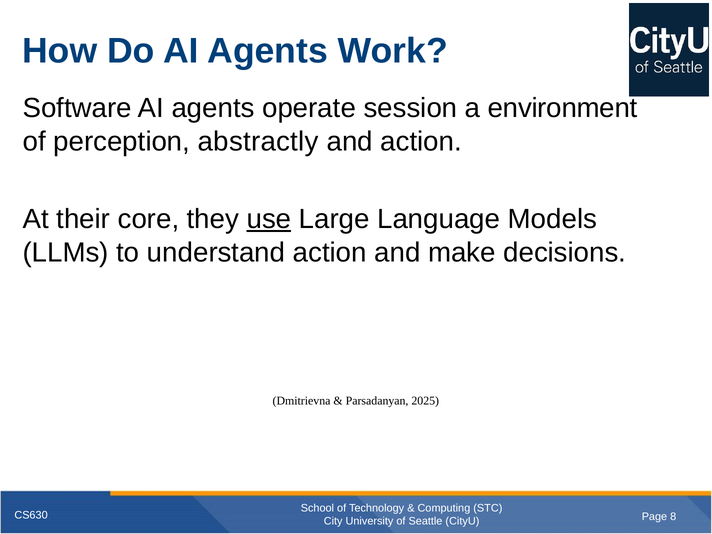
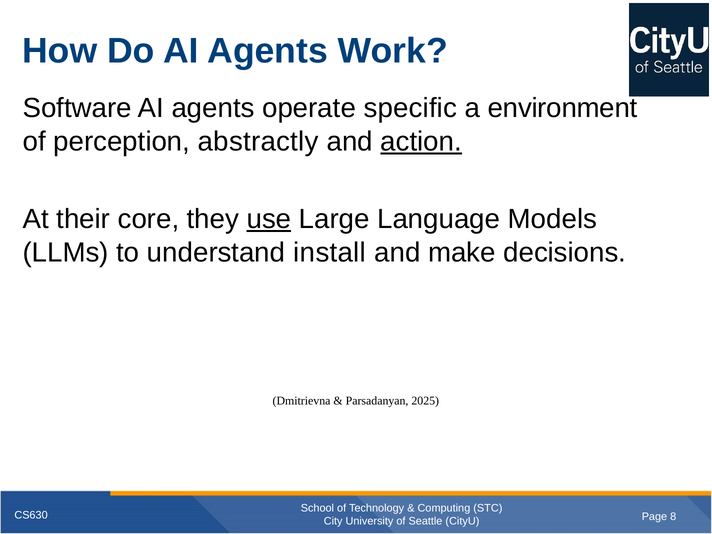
session: session -> specific
action at (421, 142) underline: none -> present
understand action: action -> install
